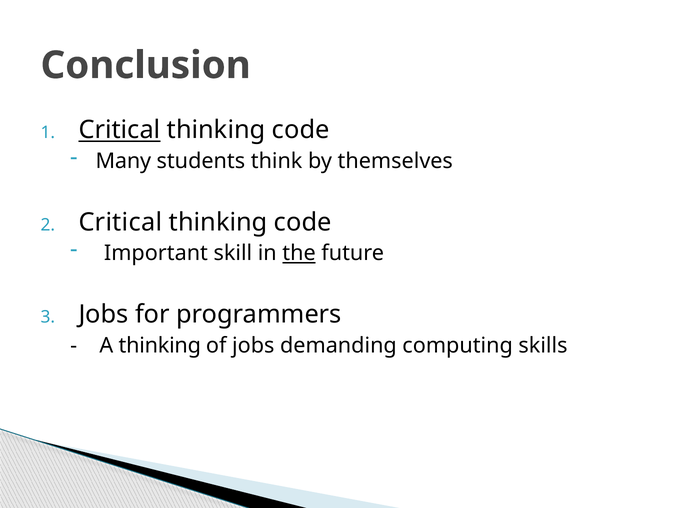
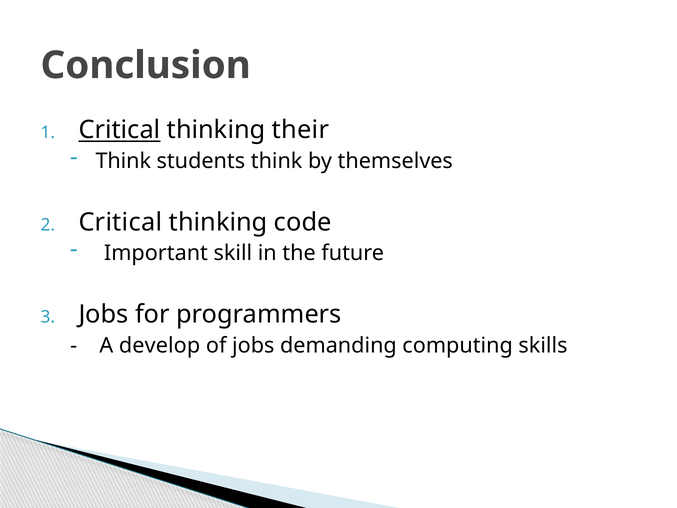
code at (301, 130): code -> their
Many at (123, 161): Many -> Think
the underline: present -> none
A thinking: thinking -> develop
